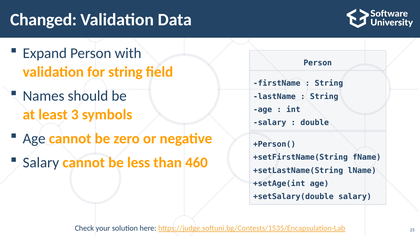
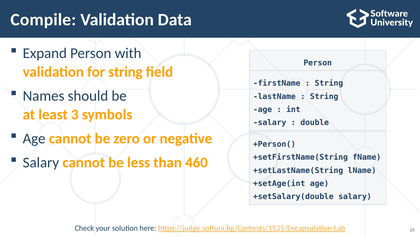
Changed: Changed -> Compile
